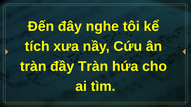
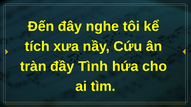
đầy Tràn: Tràn -> Tình
